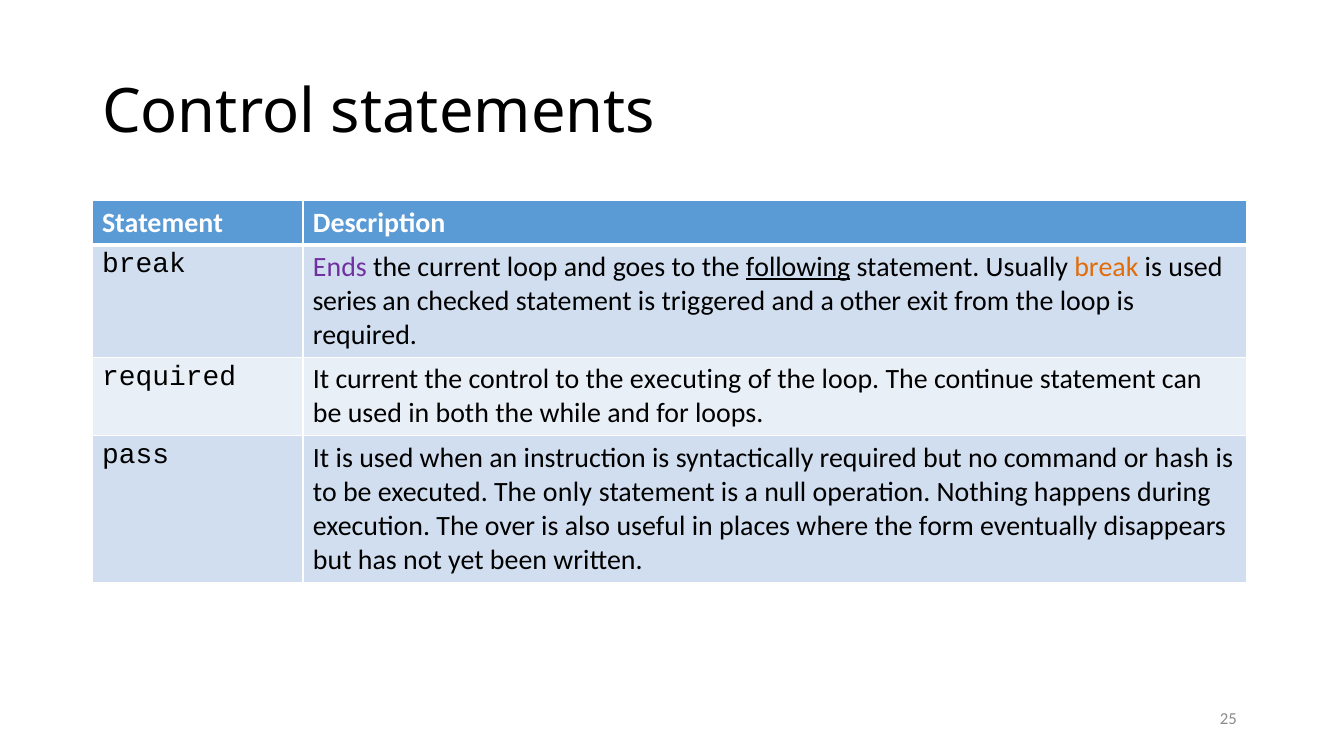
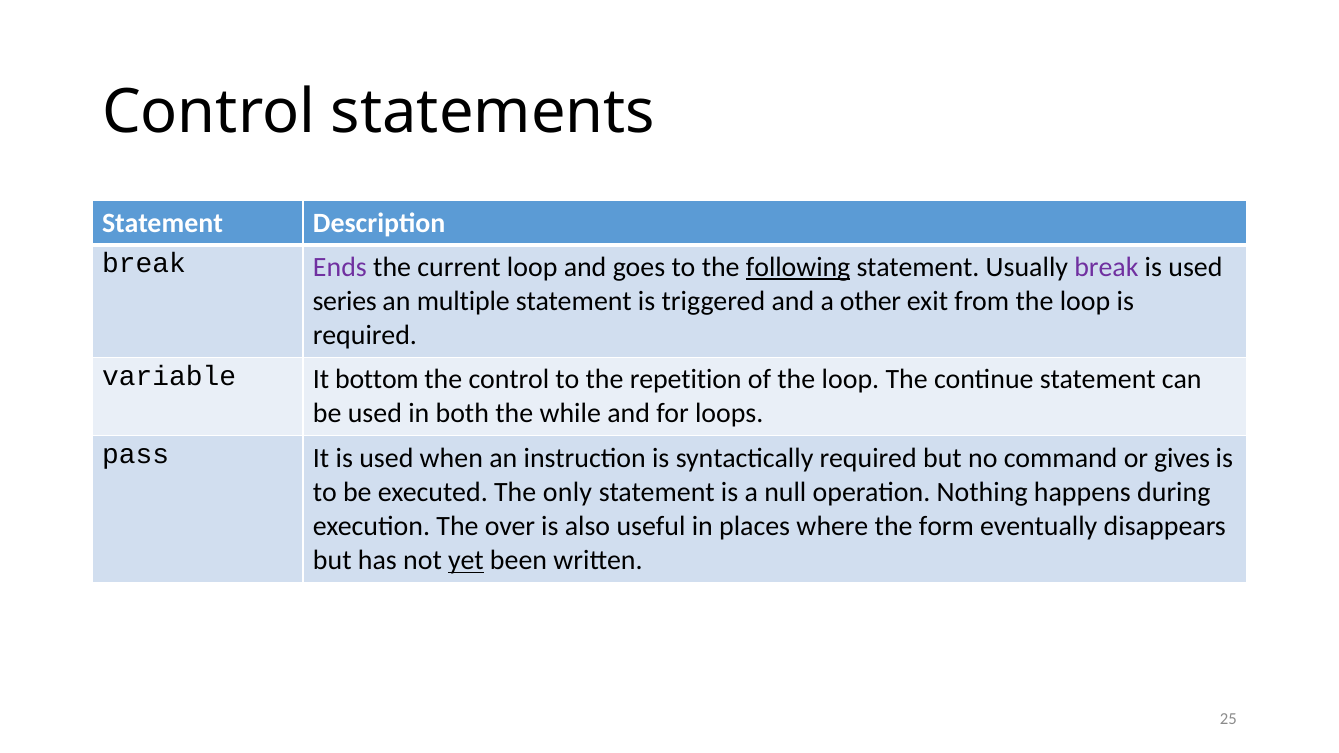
break at (1106, 267) colour: orange -> purple
checked: checked -> multiple
required at (169, 376): required -> variable
It current: current -> bottom
executing: executing -> repetition
hash: hash -> gives
yet underline: none -> present
